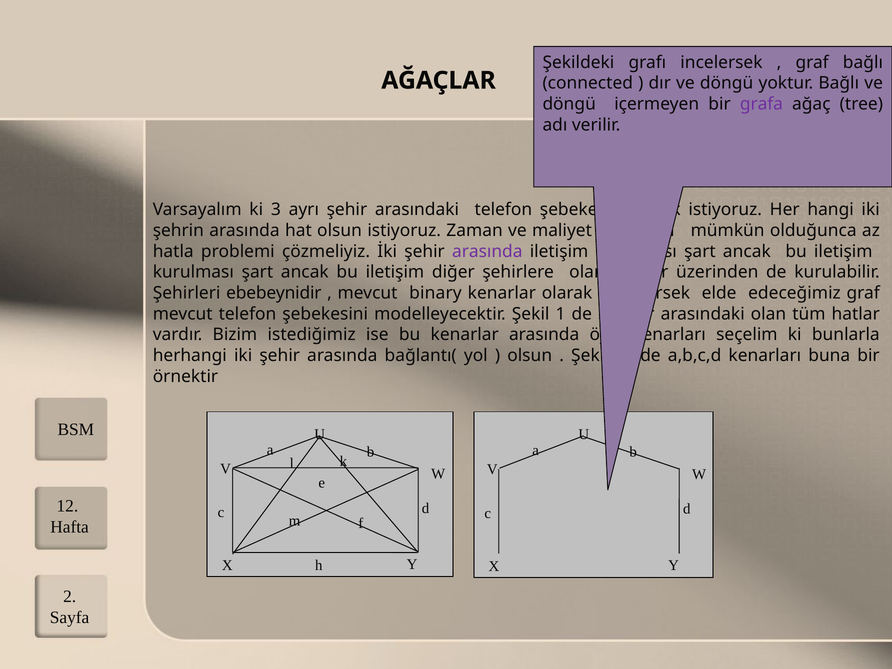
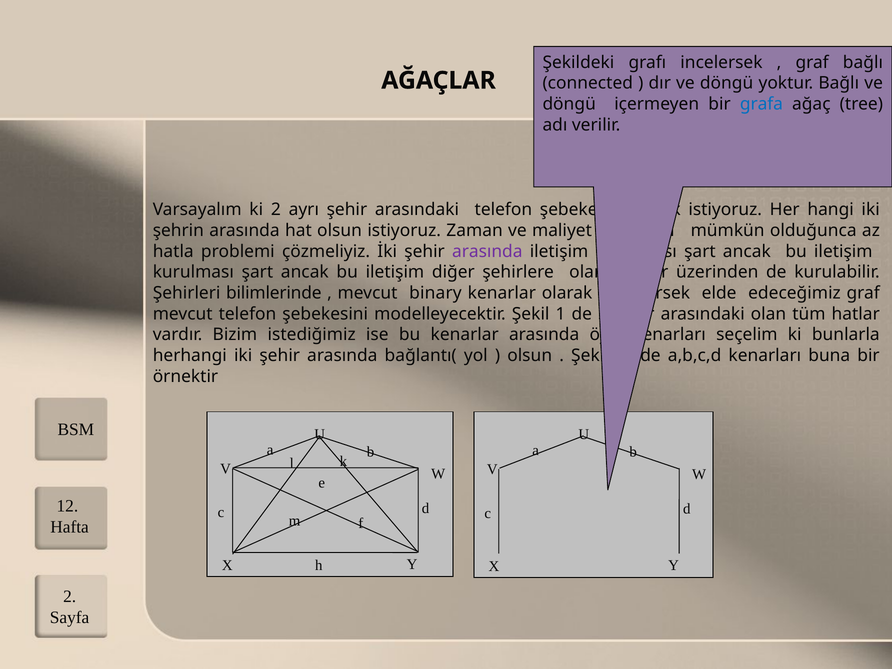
grafa colour: purple -> blue
ki 3: 3 -> 2
ebebeynidir: ebebeynidir -> bilimlerinde
